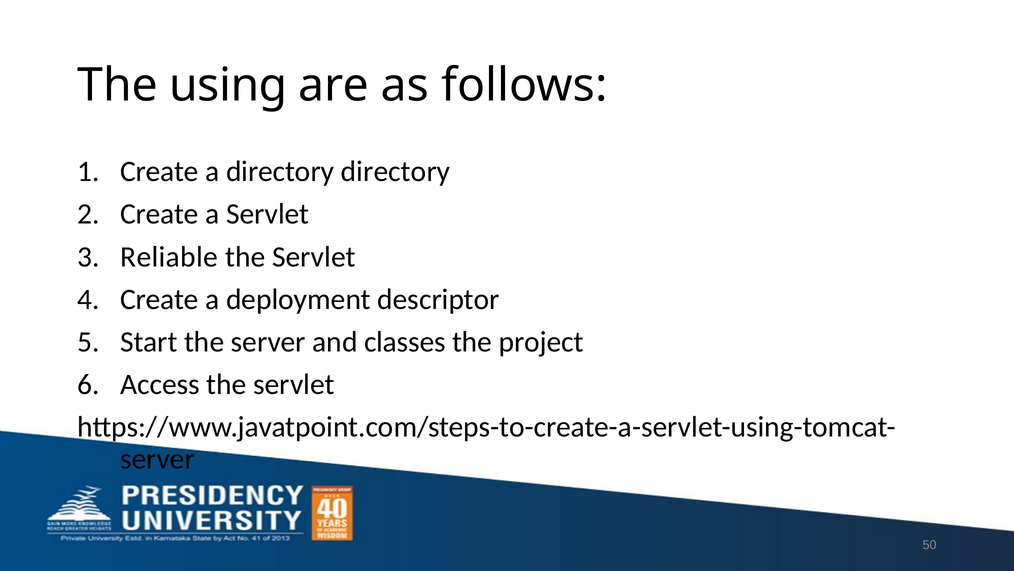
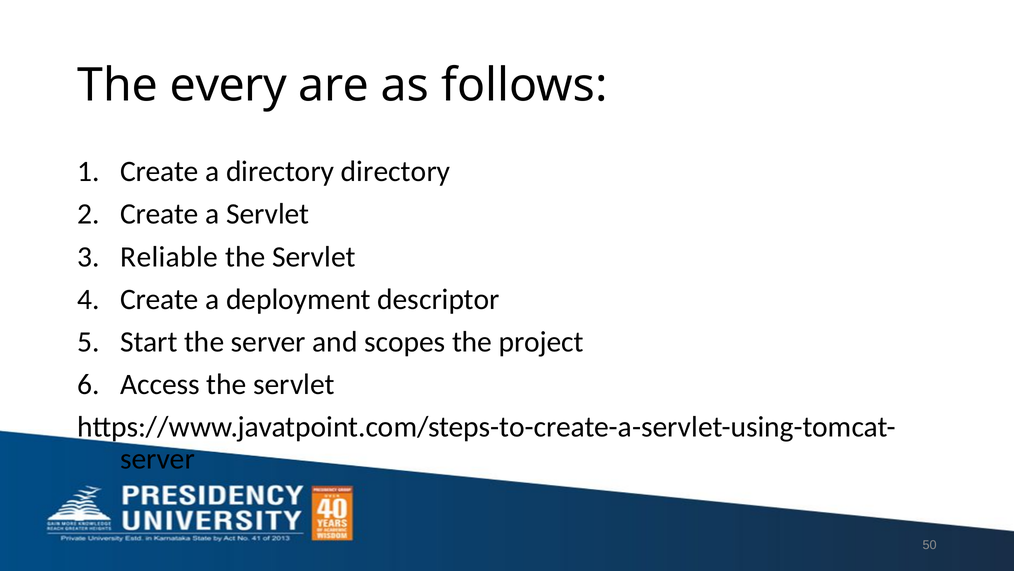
using: using -> every
classes: classes -> scopes
